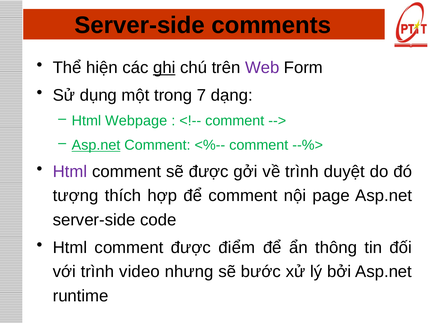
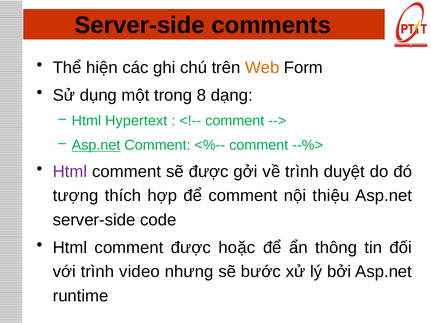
ghi underline: present -> none
Web colour: purple -> orange
7: 7 -> 8
Webpage: Webpage -> Hypertext
page: page -> thiệu
điểm: điểm -> hoặc
